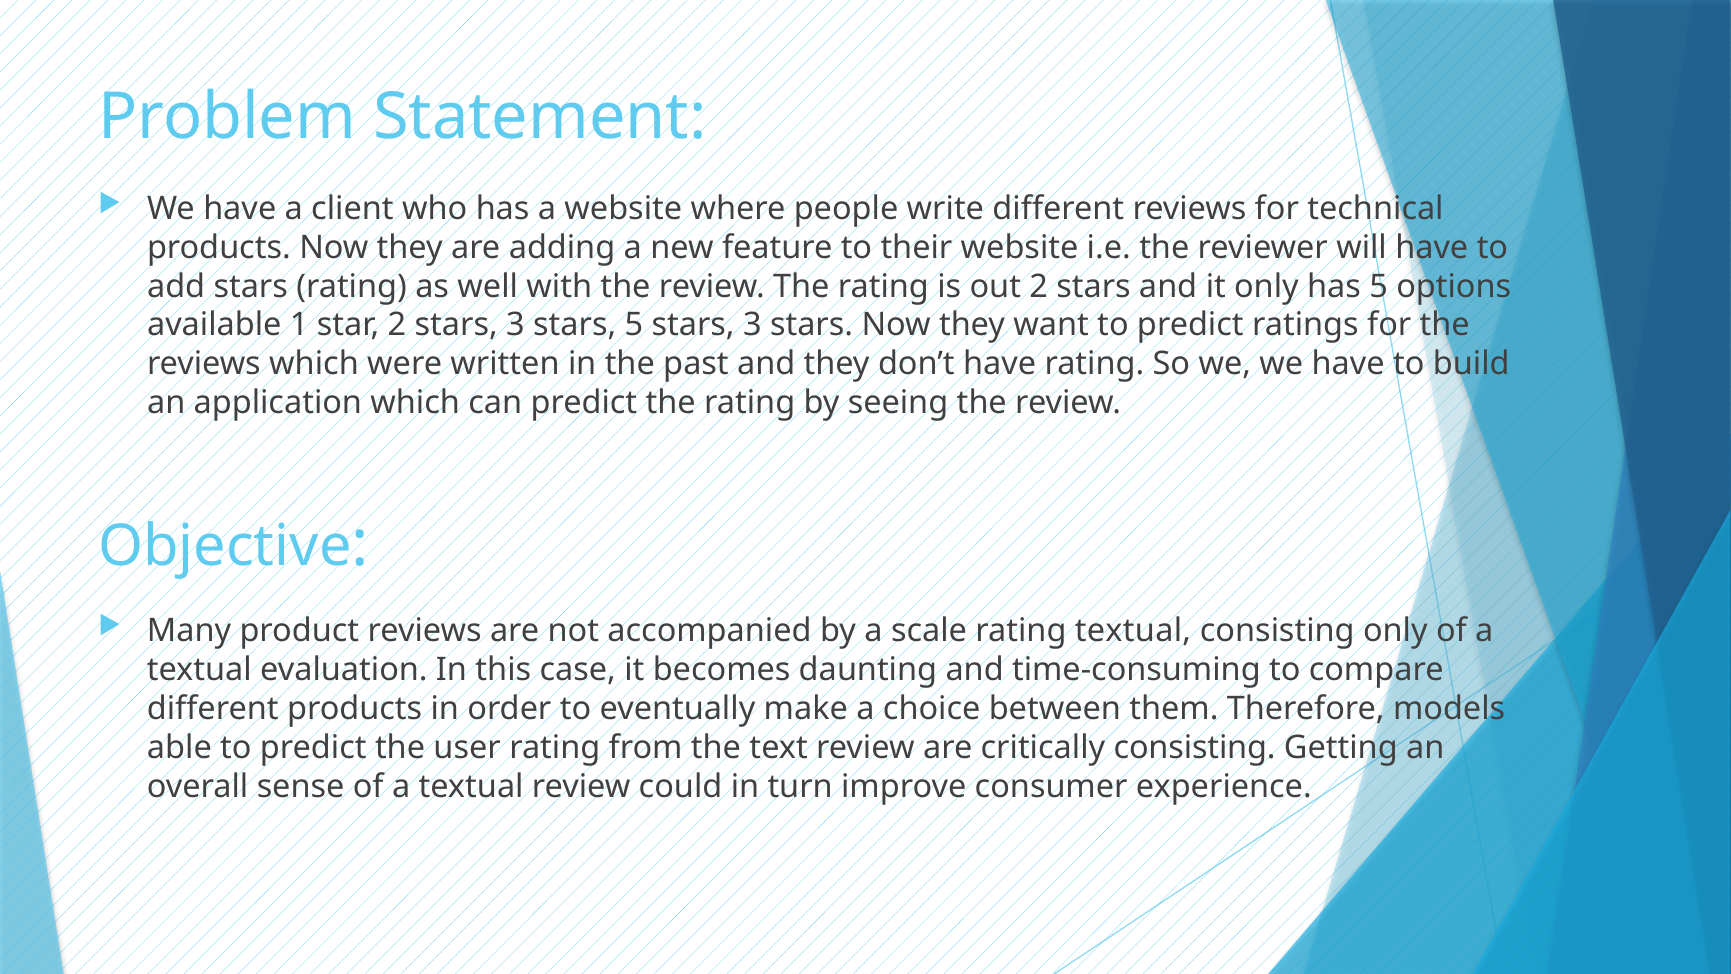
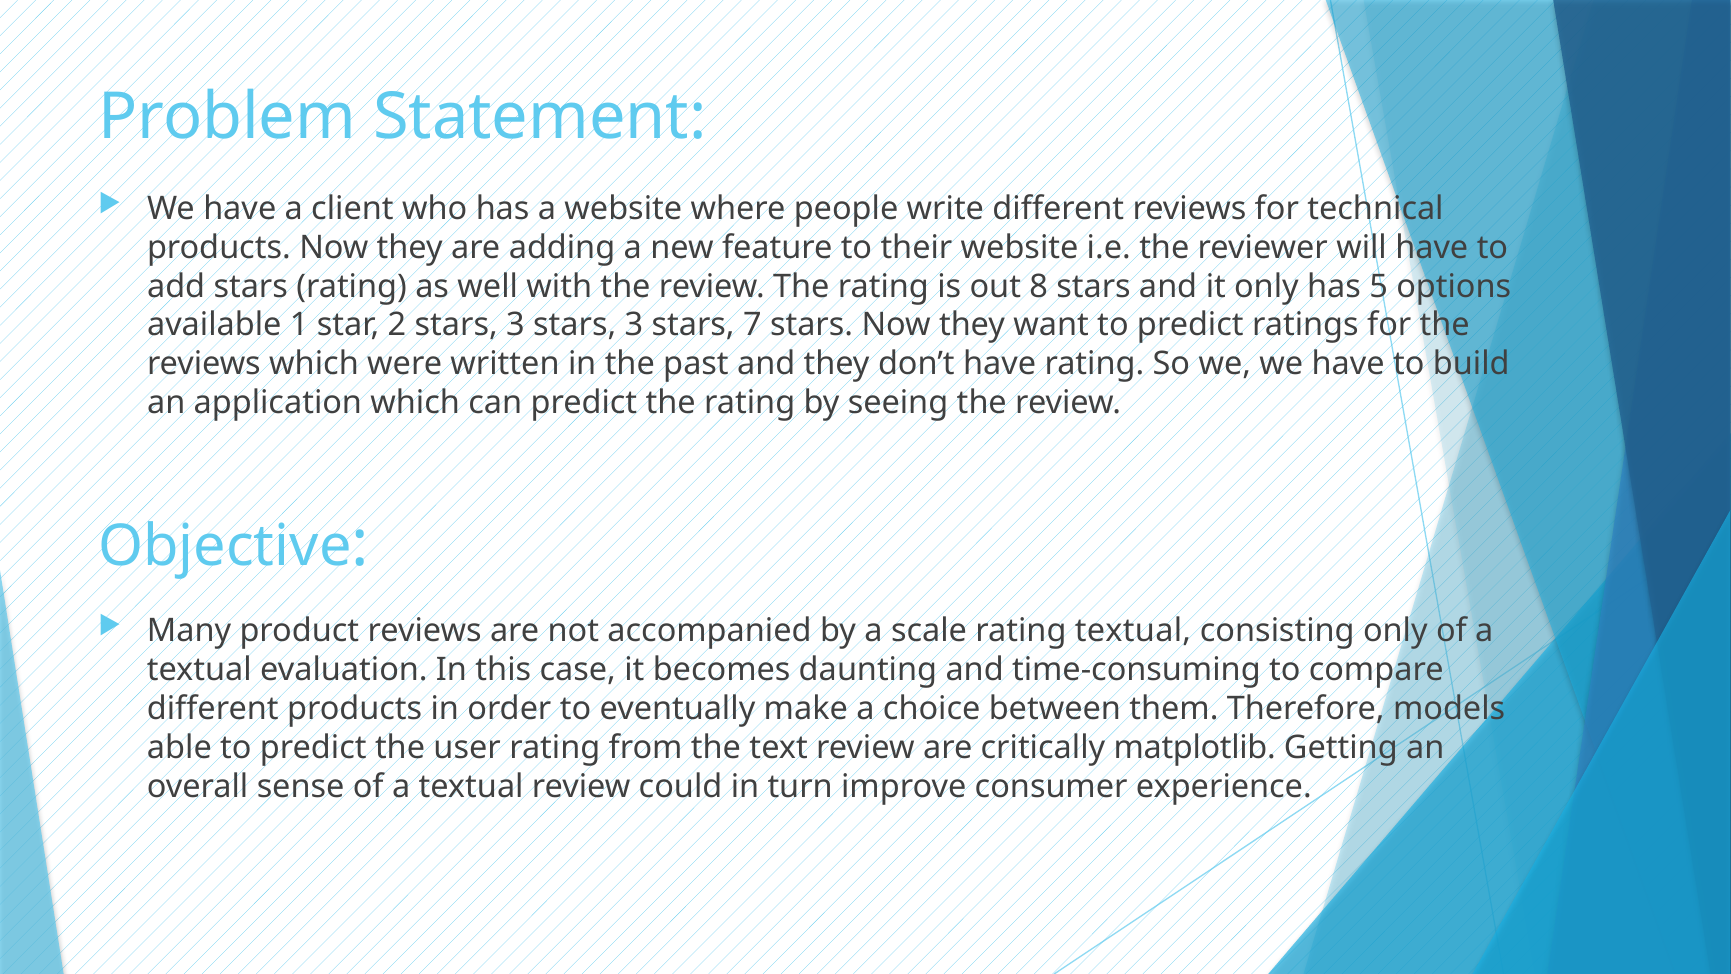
out 2: 2 -> 8
3 stars 5: 5 -> 3
3 at (752, 325): 3 -> 7
critically consisting: consisting -> matplotlib
